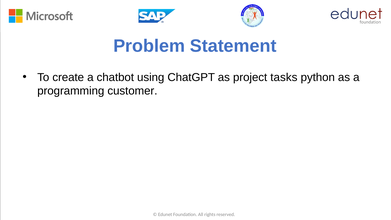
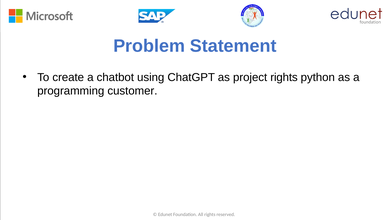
project tasks: tasks -> rights
